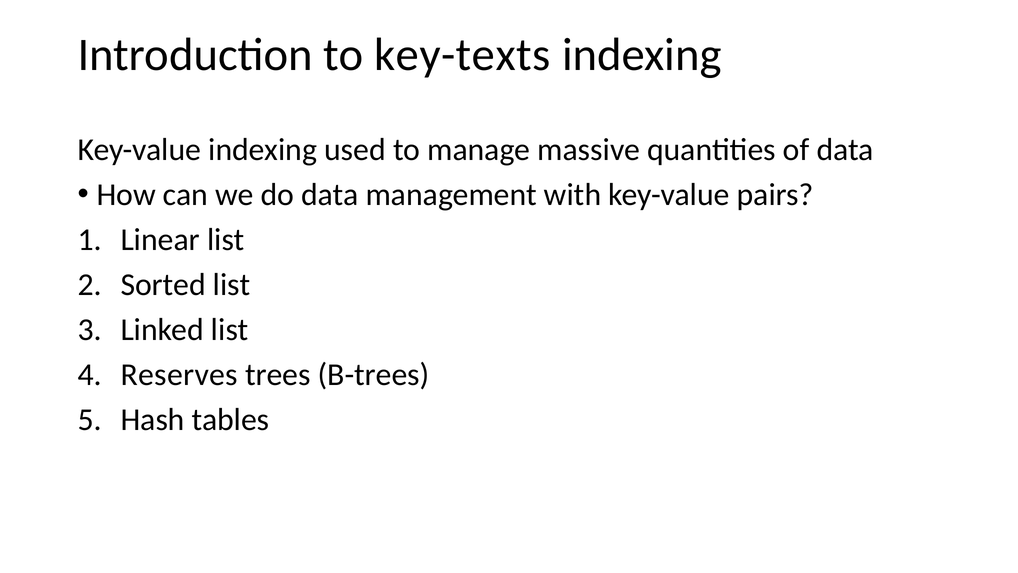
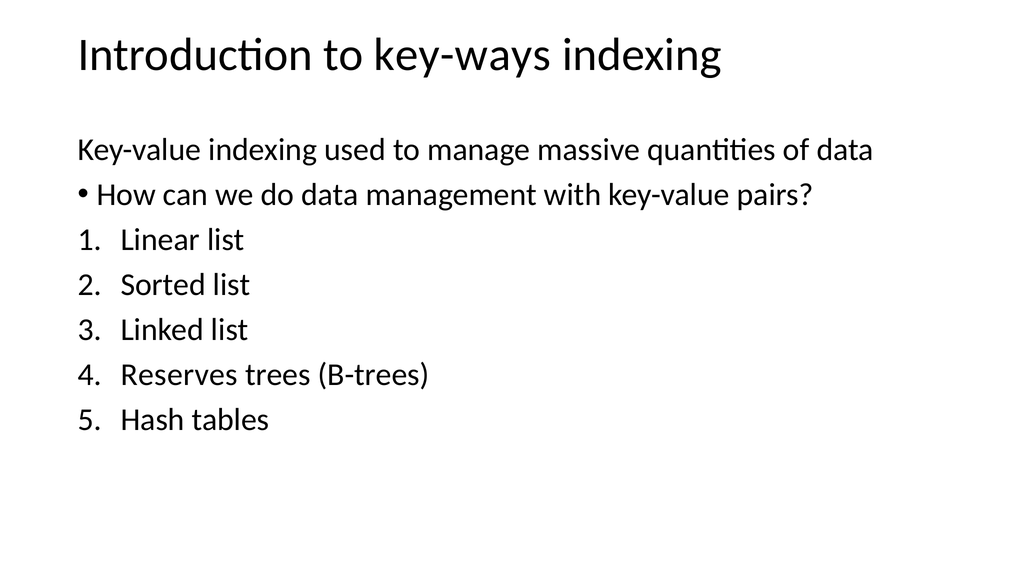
key-texts: key-texts -> key-ways
